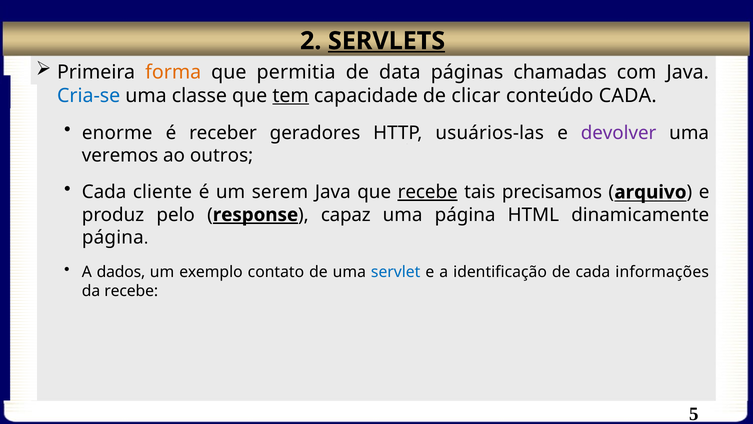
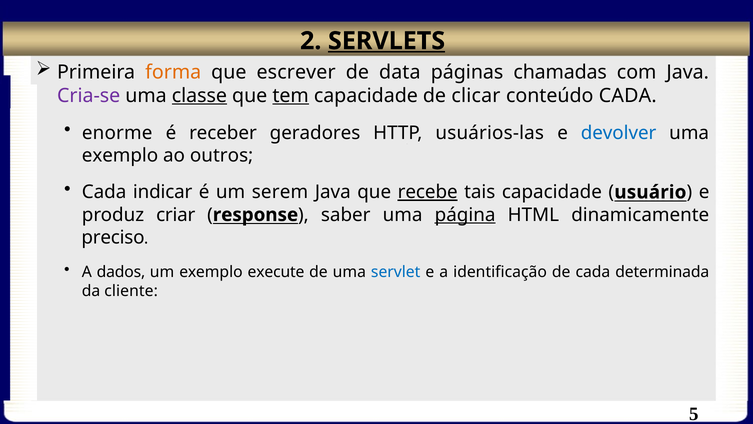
permitia: permitia -> escrever
Cria-se colour: blue -> purple
classe underline: none -> present
devolver colour: purple -> blue
veremos at (120, 155): veremos -> exemplo
cliente: cliente -> indicar
tais precisamos: precisamos -> capacidade
arquivo: arquivo -> usuário
pelo: pelo -> criar
response underline: present -> none
capaz: capaz -> saber
página at (465, 215) underline: none -> present
página at (113, 237): página -> preciso
contato: contato -> execute
informações: informações -> determinada
da recebe: recebe -> cliente
